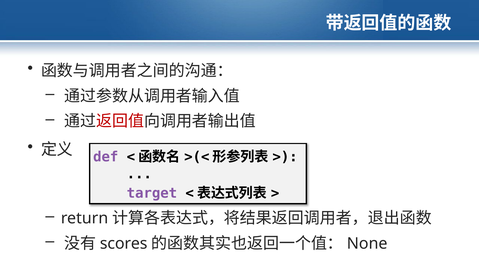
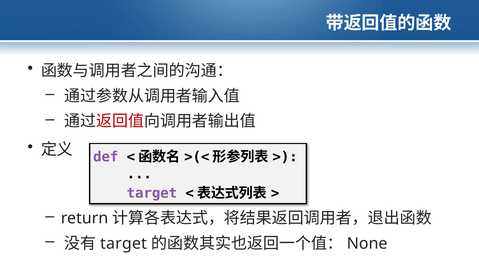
scores at (124, 243): scores -> target
